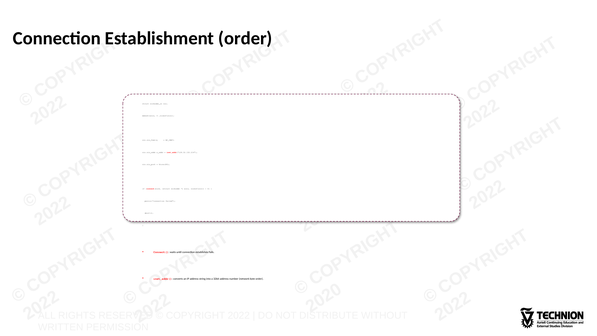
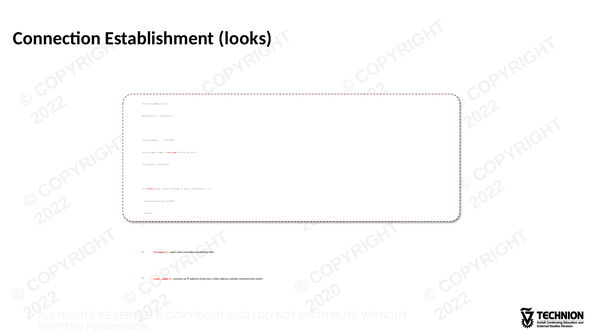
order at (245, 38): order -> looks
